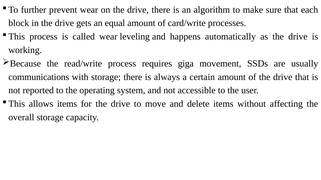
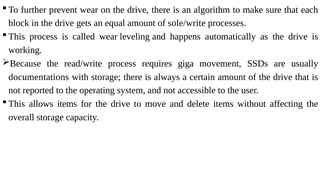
card/write: card/write -> sole/write
communications: communications -> documentations
